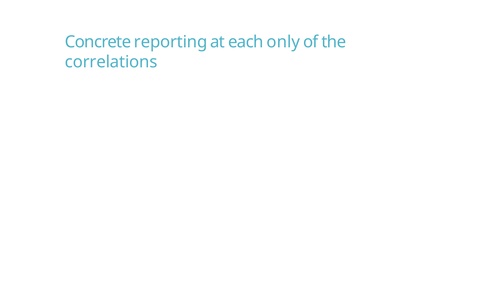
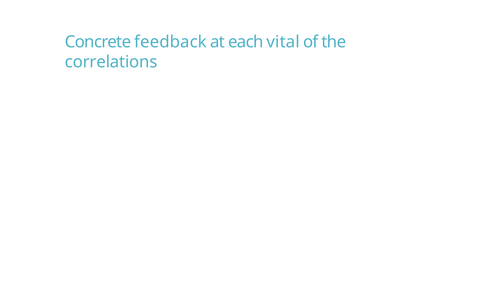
reporting: reporting -> feedback
only: only -> vital
